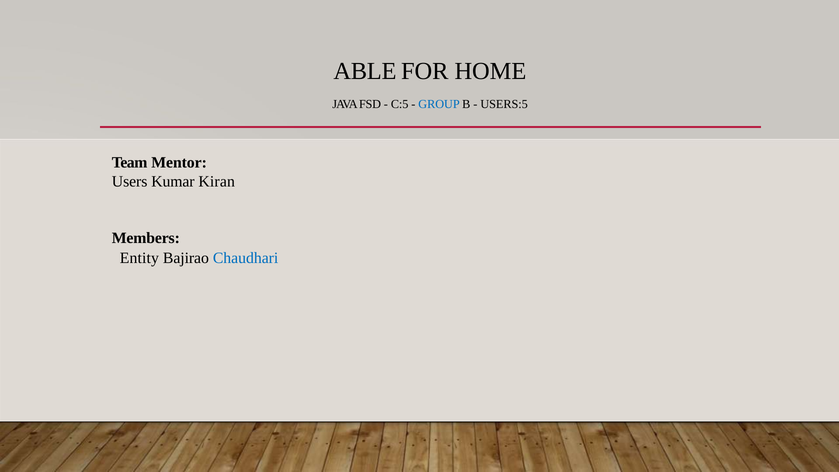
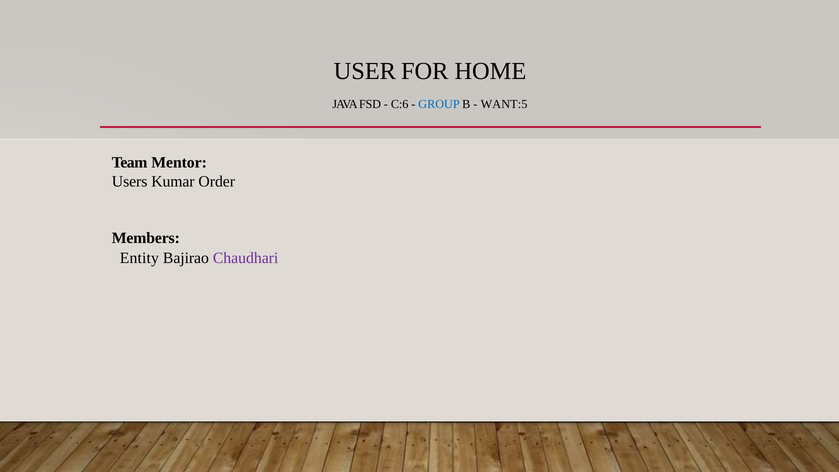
ABLE: ABLE -> USER
C:5: C:5 -> C:6
USERS:5: USERS:5 -> WANT:5
Kiran: Kiran -> Order
Chaudhari colour: blue -> purple
